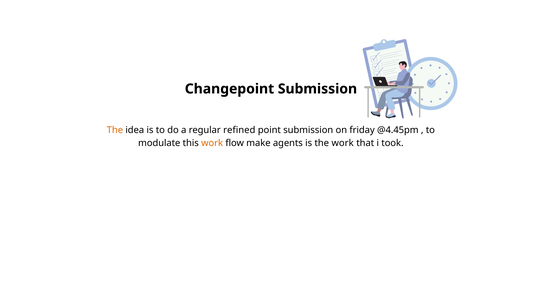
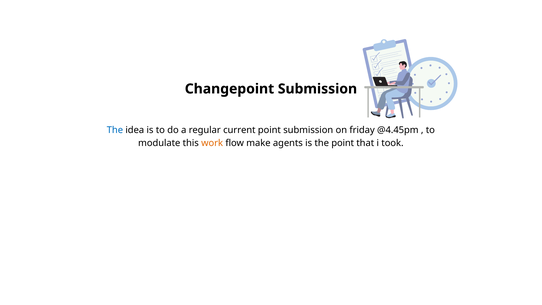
The at (115, 130) colour: orange -> blue
refined: refined -> current
the work: work -> point
